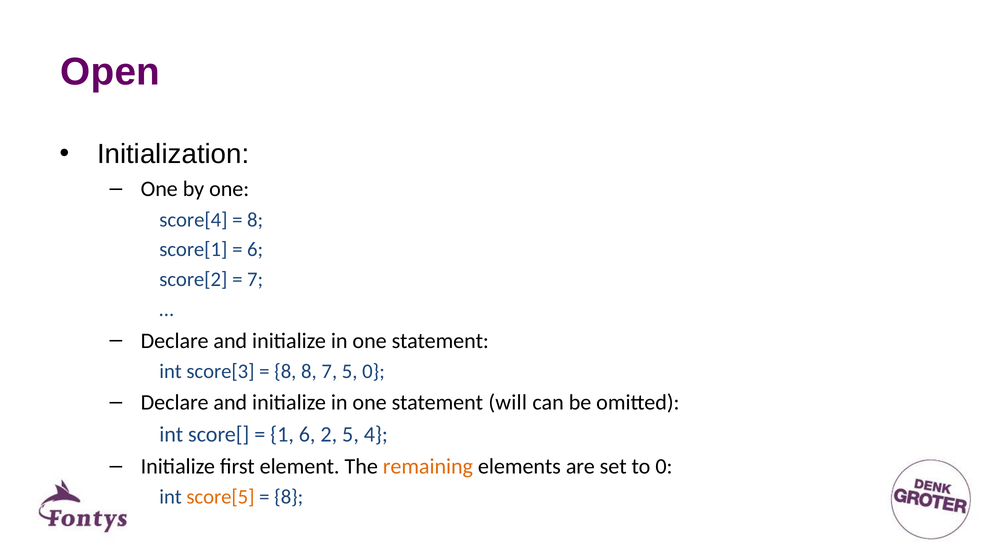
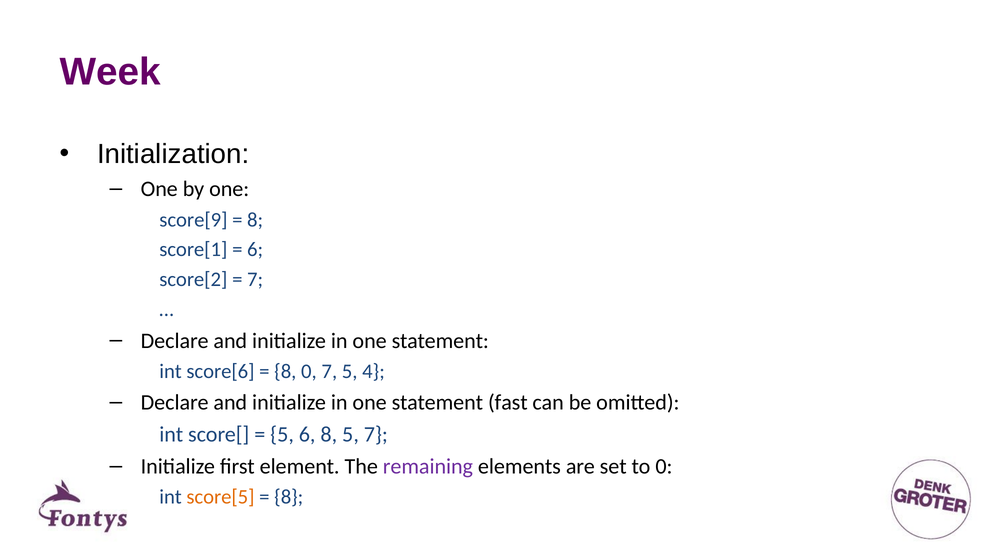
Open: Open -> Week
score[4: score[4 -> score[9
score[3: score[3 -> score[6
8 8: 8 -> 0
5 0: 0 -> 4
will: will -> fast
1 at (282, 435): 1 -> 5
6 2: 2 -> 8
5 4: 4 -> 7
remaining colour: orange -> purple
